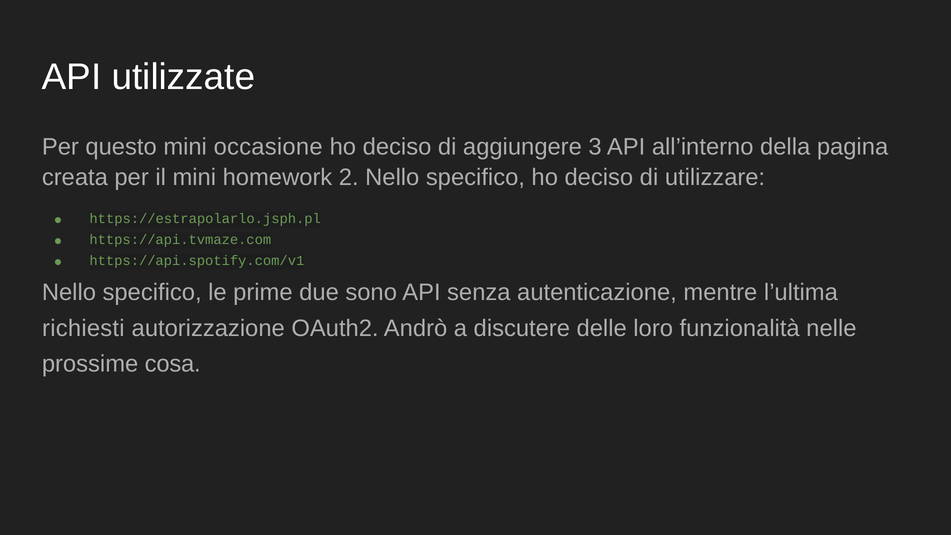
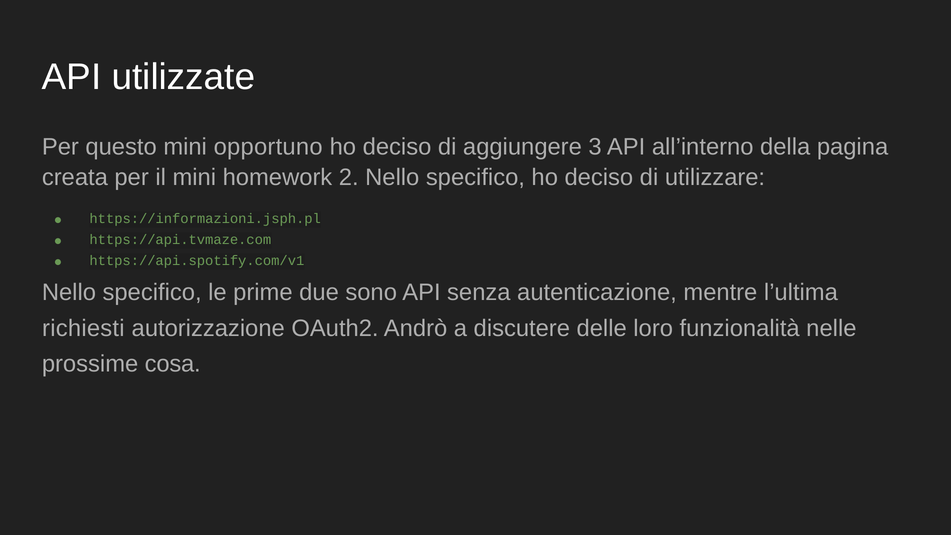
occasione: occasione -> opportuno
https://estrapolarlo.jsph.pl: https://estrapolarlo.jsph.pl -> https://informazioni.jsph.pl
